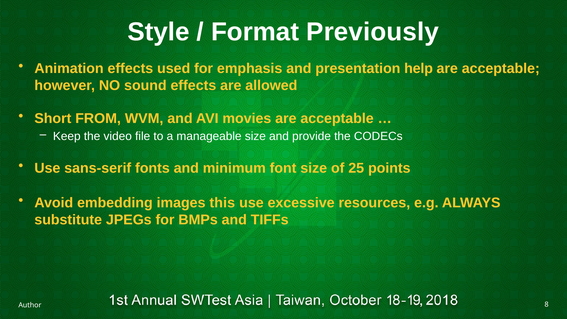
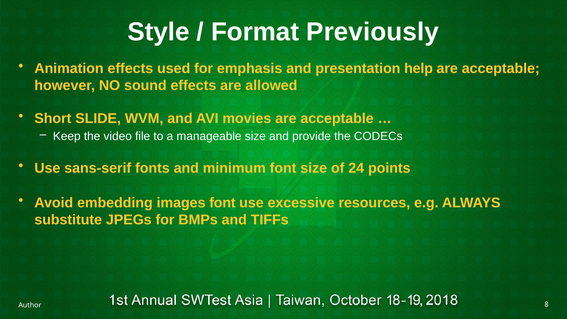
FROM: FROM -> SLIDE
25: 25 -> 24
images this: this -> font
